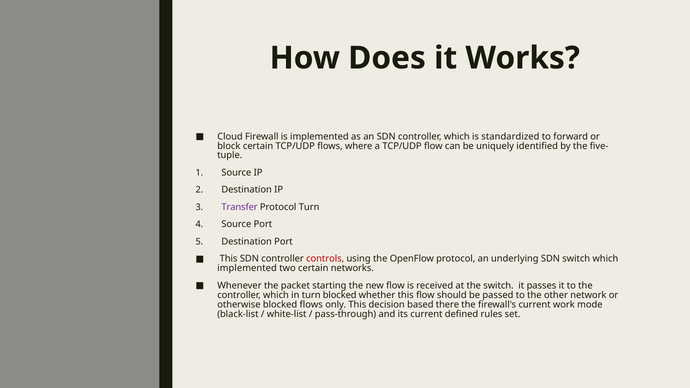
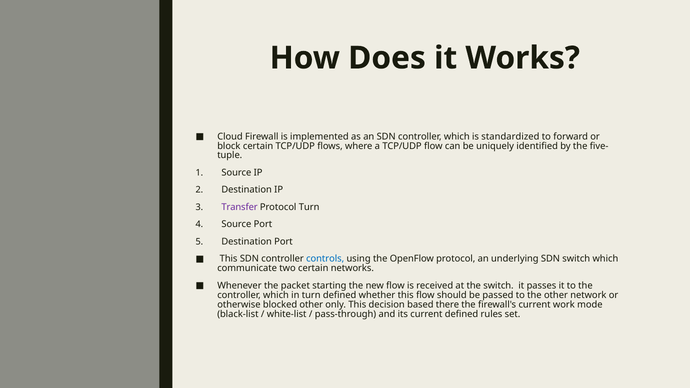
controls colour: red -> blue
implemented at (247, 268): implemented -> communicate
turn blocked: blocked -> defined
blocked flows: flows -> other
